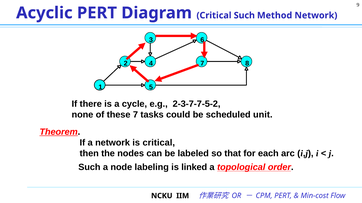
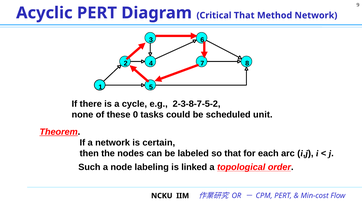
Critical Such: Such -> That
2-3-7-7-5-2: 2-3-7-7-5-2 -> 2-3-8-7-5-2
these 7: 7 -> 0
is critical: critical -> certain
